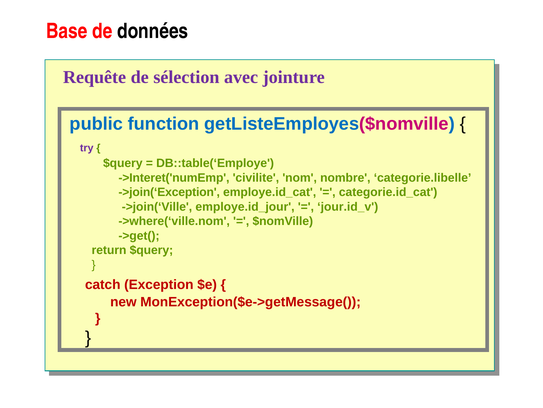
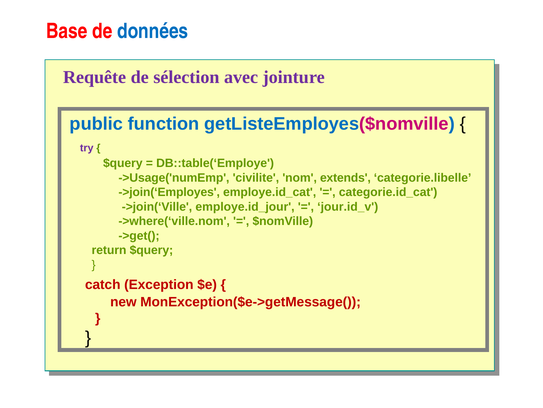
données colour: black -> blue
->Interet('numEmp: ->Interet('numEmp -> ->Usage('numEmp
nombre: nombre -> extends
->join(‘Exception: ->join(‘Exception -> ->join(‘Employes
